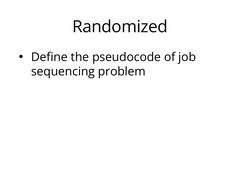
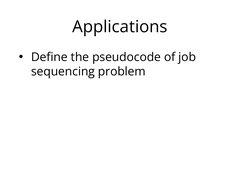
Randomized: Randomized -> Applications
